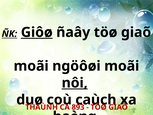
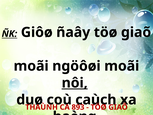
Giôø underline: present -> none
